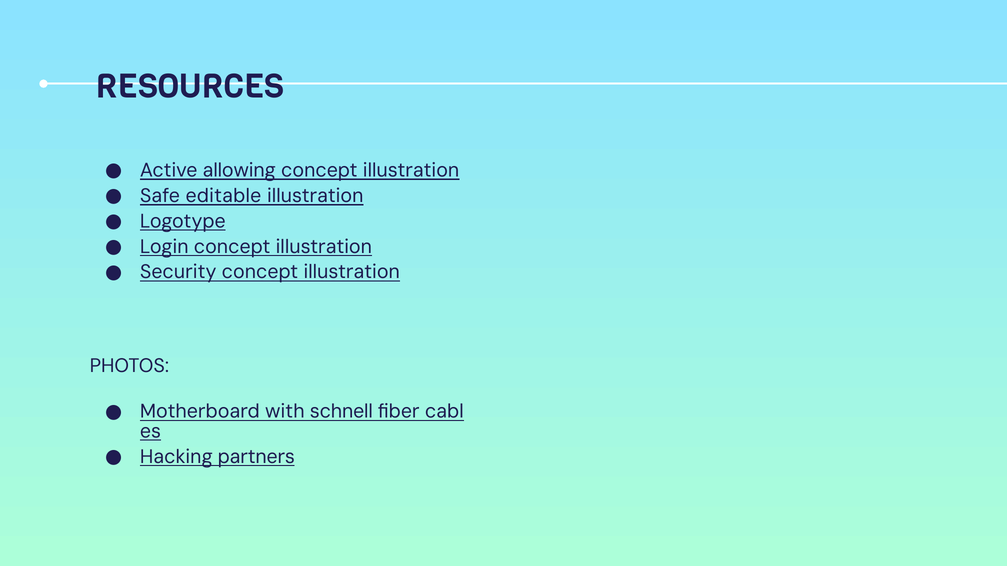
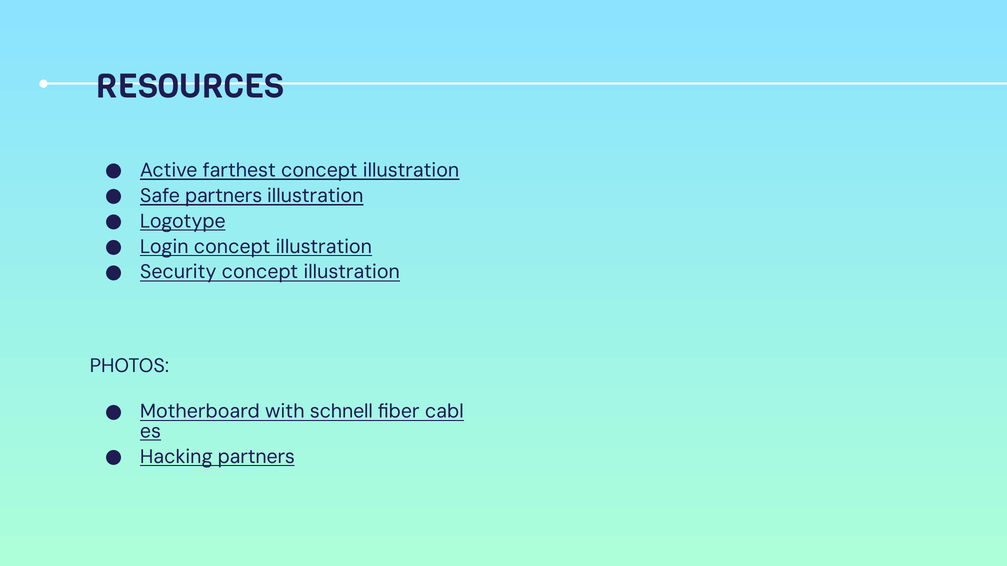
allowing: allowing -> farthest
Safe editable: editable -> partners
